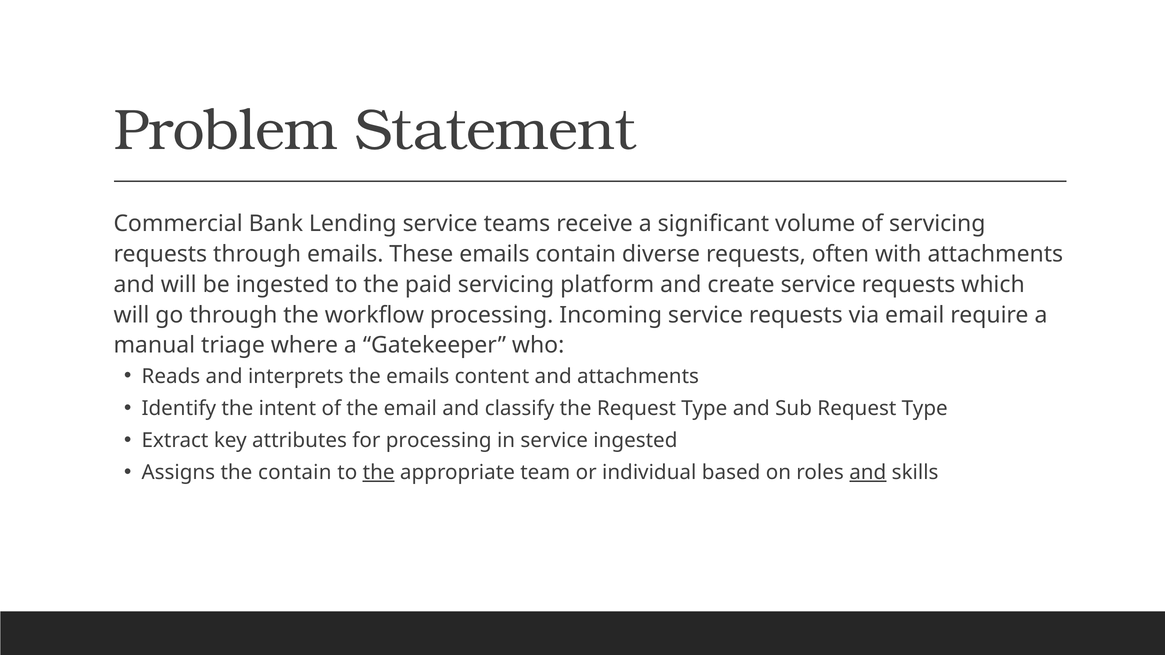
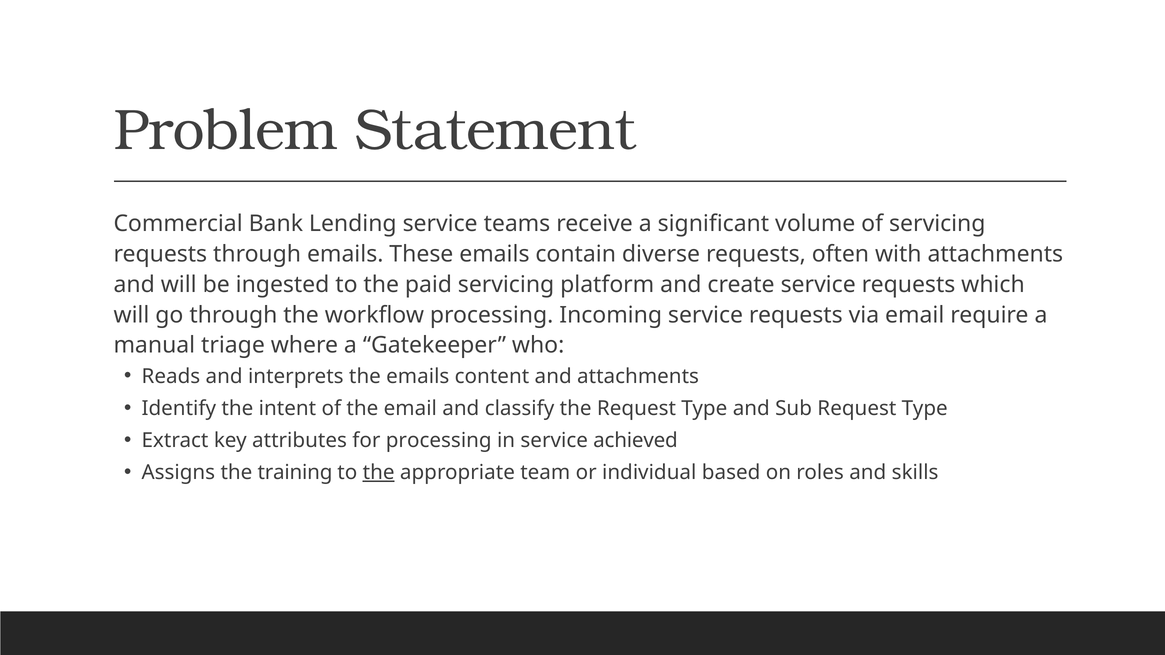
service ingested: ingested -> achieved
the contain: contain -> training
and at (868, 473) underline: present -> none
